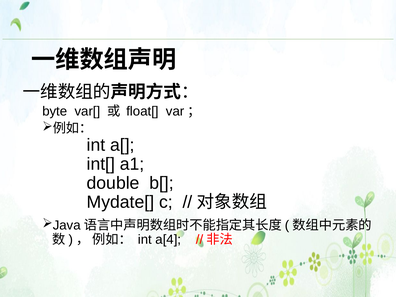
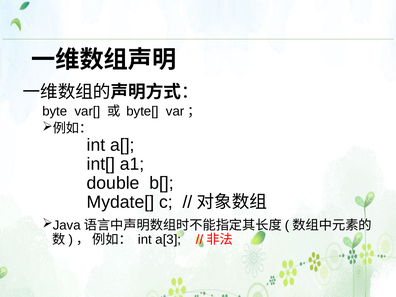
float[: float[ -> byte[
a[4: a[4 -> a[3
